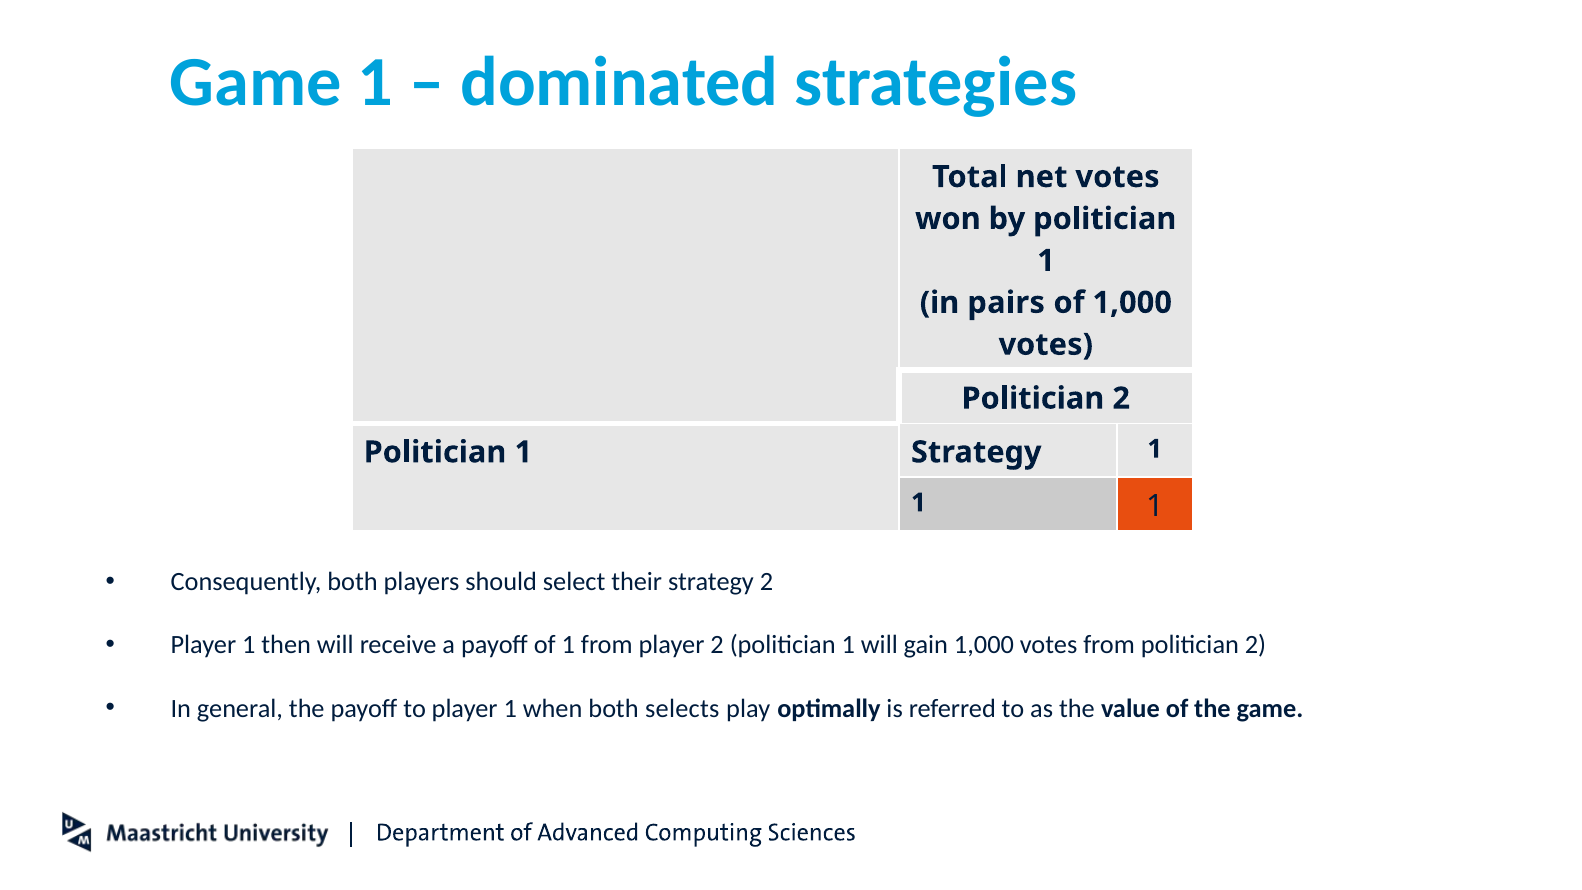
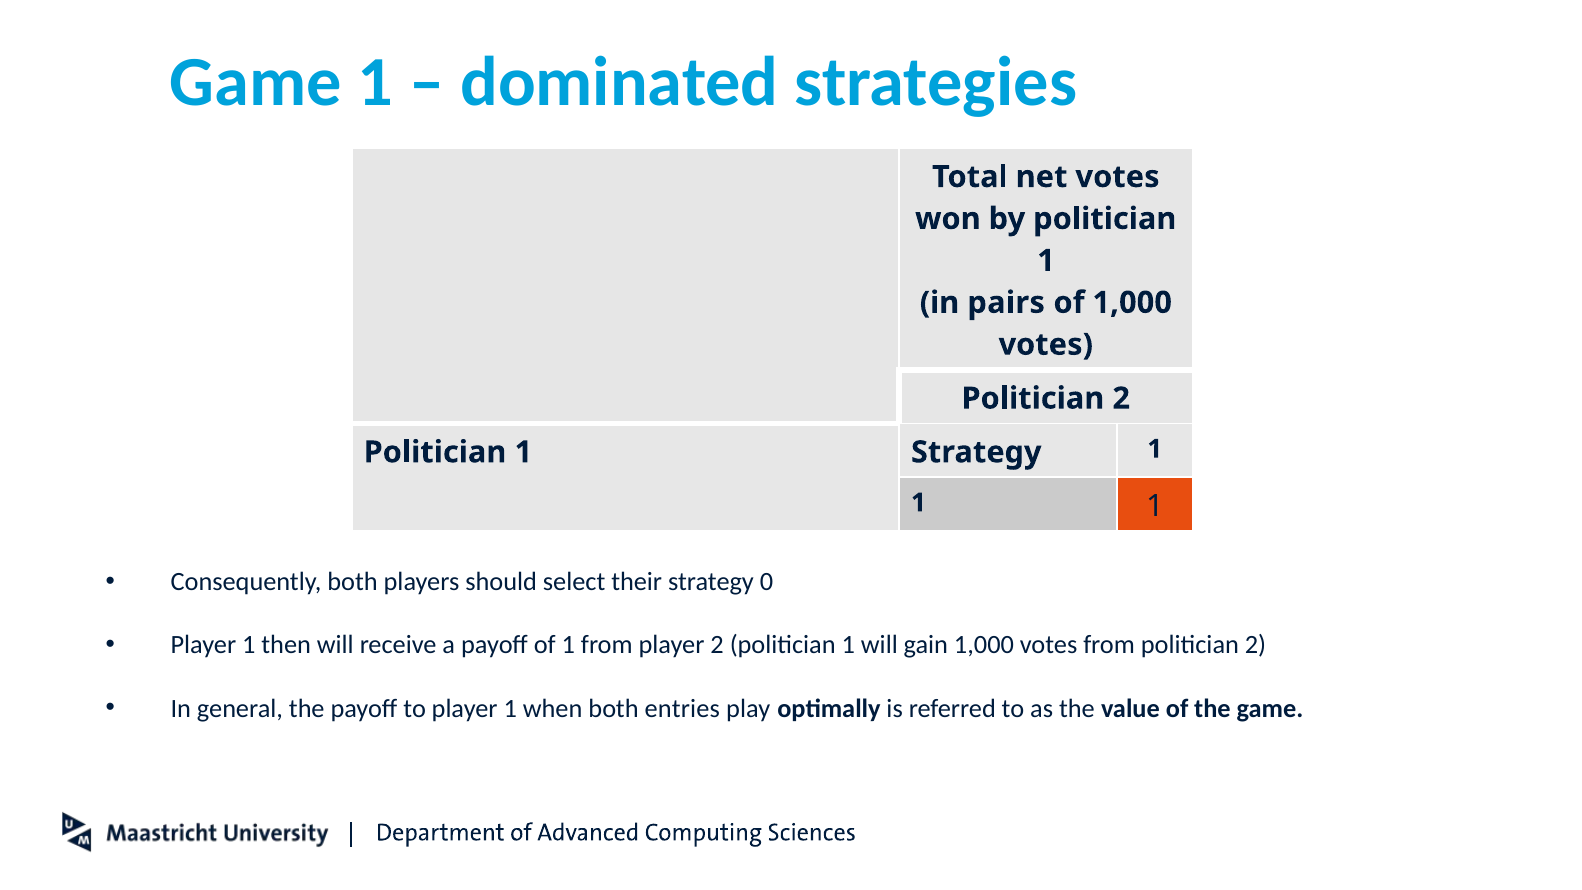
strategy 2: 2 -> 0
selects: selects -> entries
